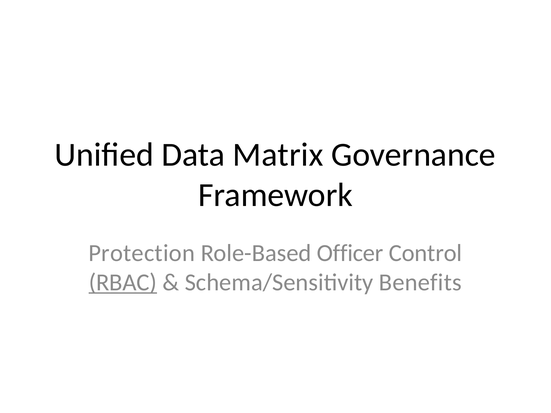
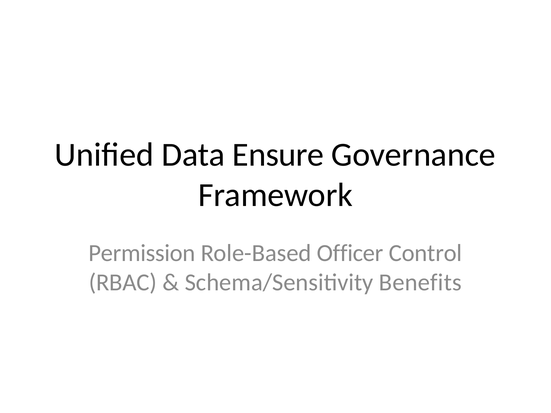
Matrix: Matrix -> Ensure
Protection: Protection -> Permission
RBAC underline: present -> none
